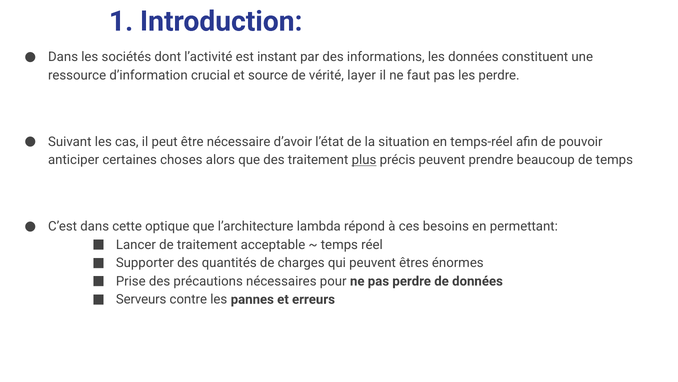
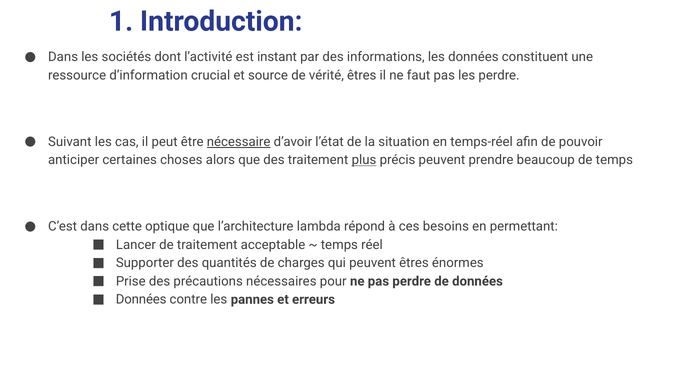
vérité layer: layer -> êtres
nécessaire underline: none -> present
Serveurs at (141, 299): Serveurs -> Données
